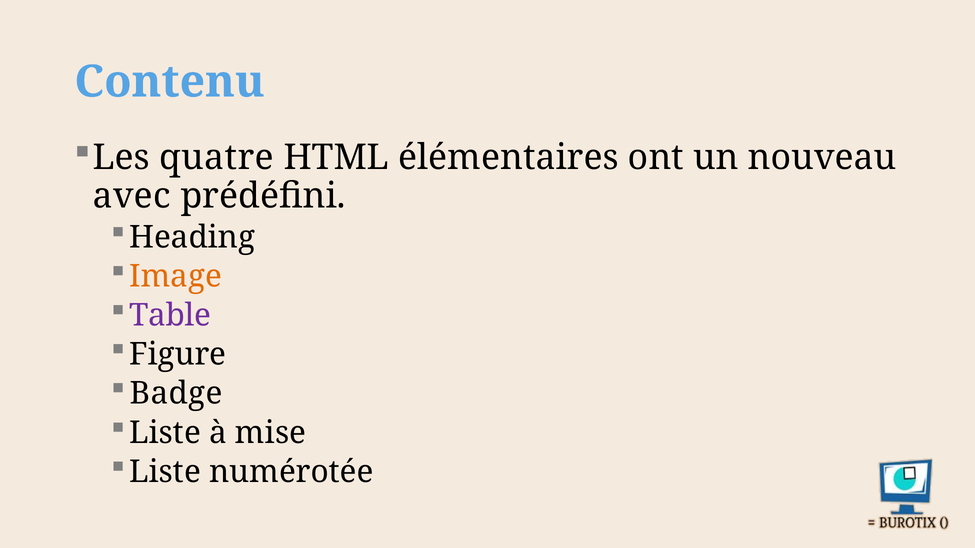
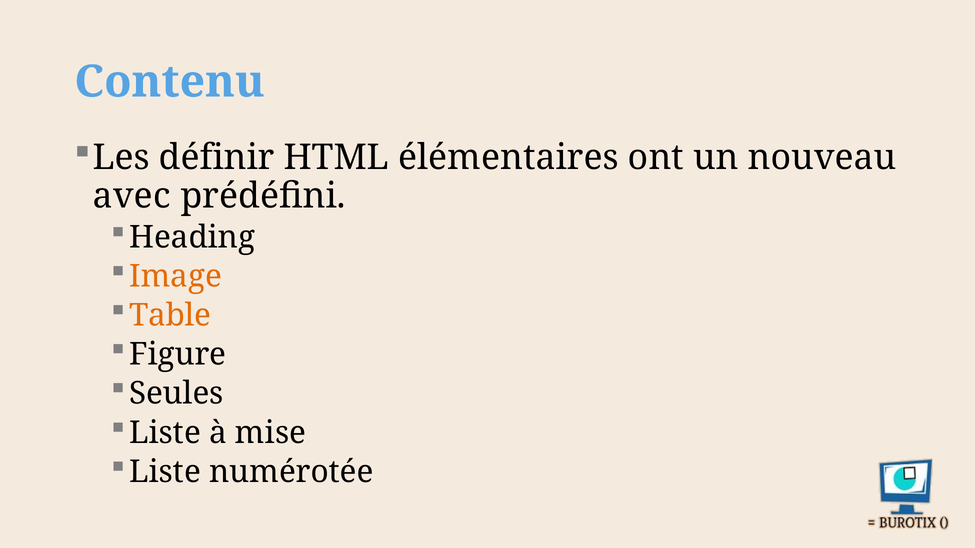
quatre: quatre -> définir
Table colour: purple -> orange
Badge: Badge -> Seules
